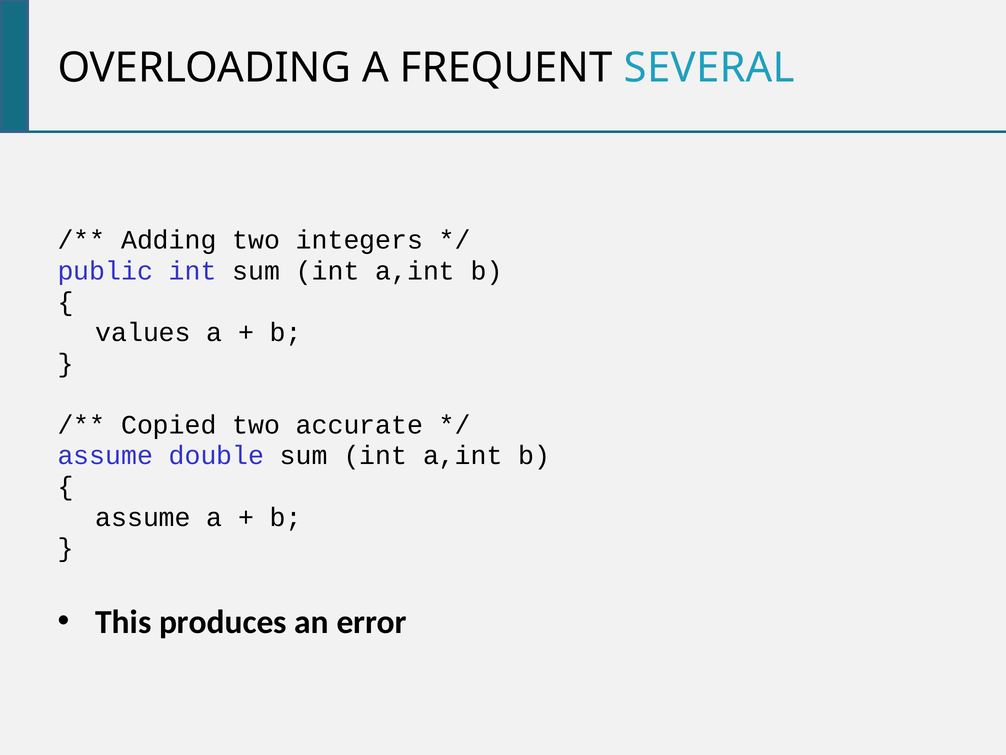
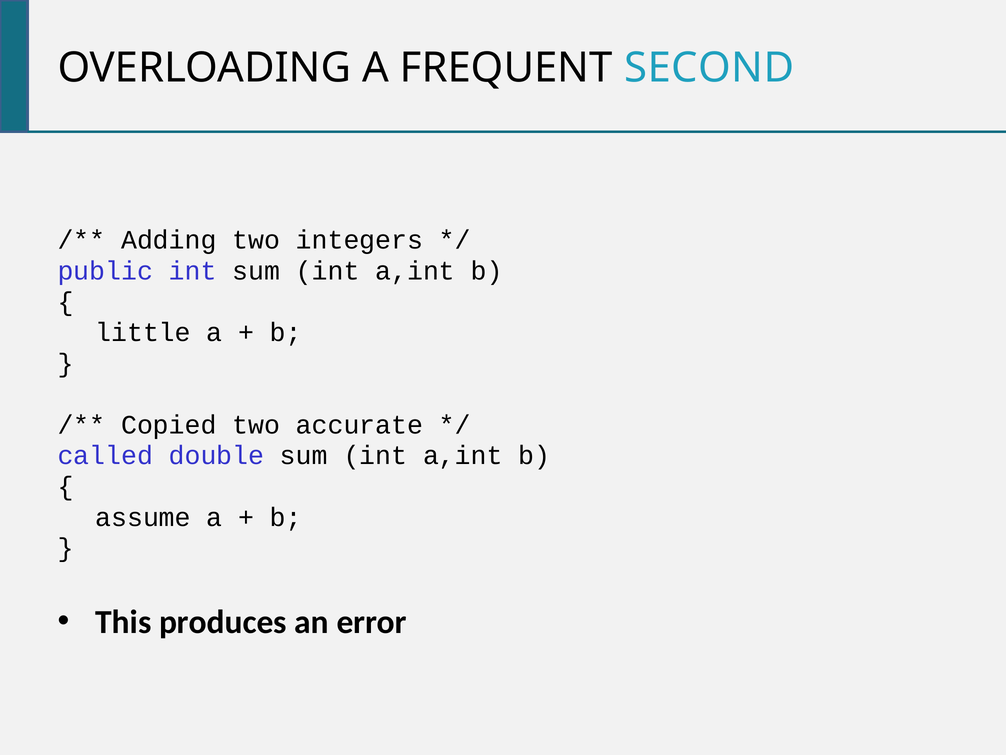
SEVERAL: SEVERAL -> SECOND
values: values -> little
assume at (105, 455): assume -> called
